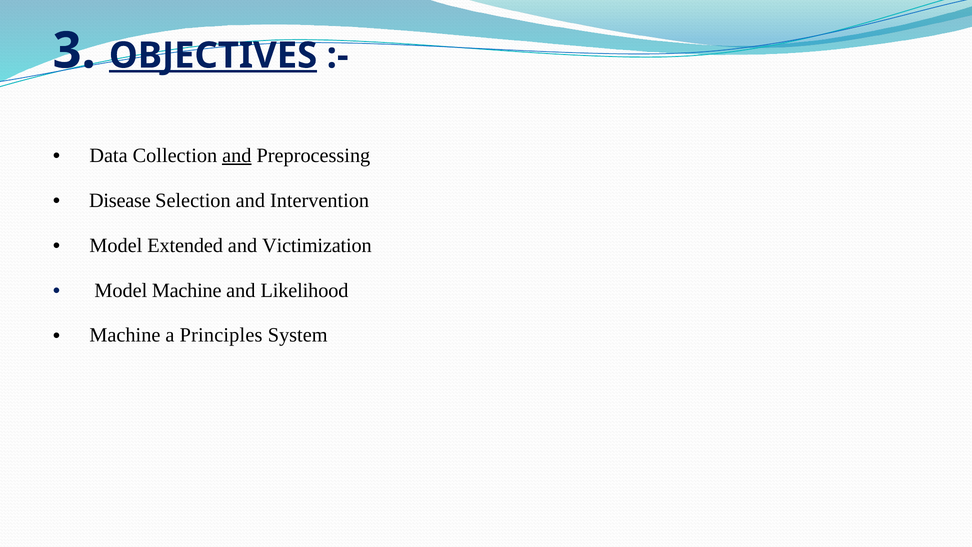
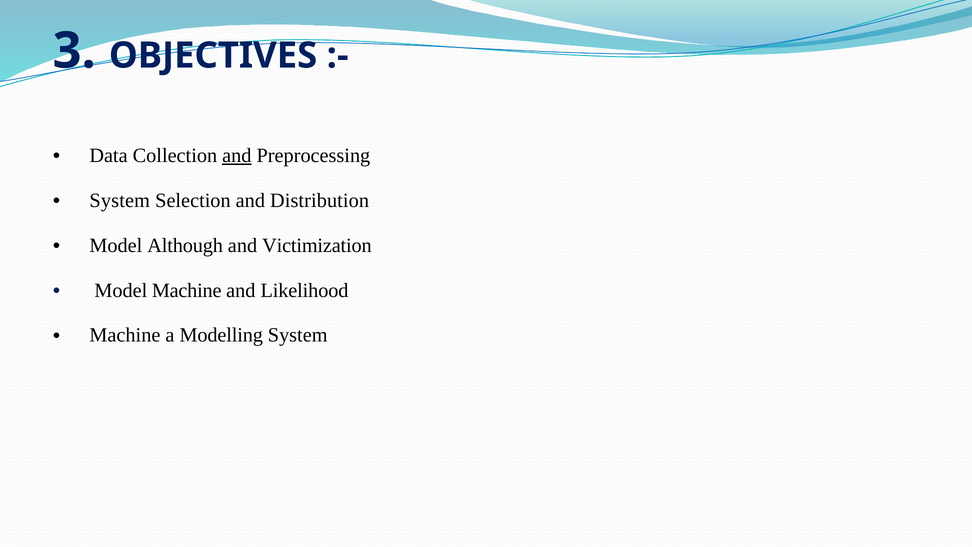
OBJECTIVES underline: present -> none
Disease at (120, 200): Disease -> System
Intervention: Intervention -> Distribution
Extended: Extended -> Although
Principles: Principles -> Modelling
